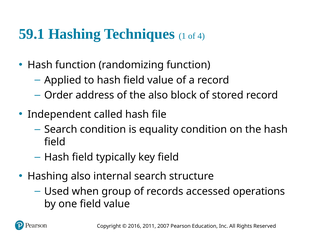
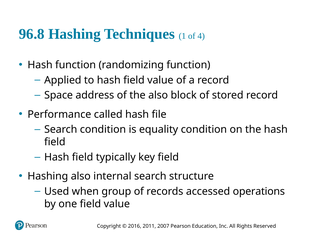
59.1: 59.1 -> 96.8
Order: Order -> Space
Independent: Independent -> Performance
